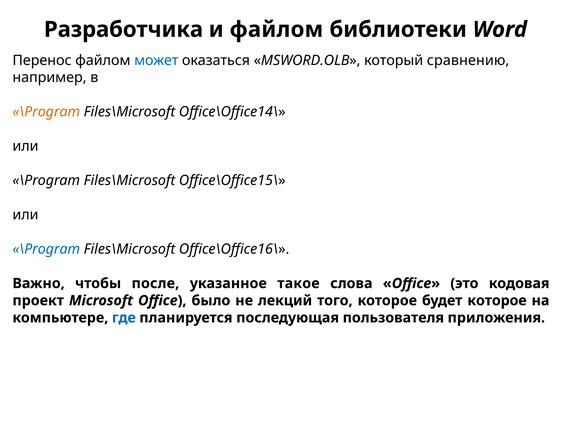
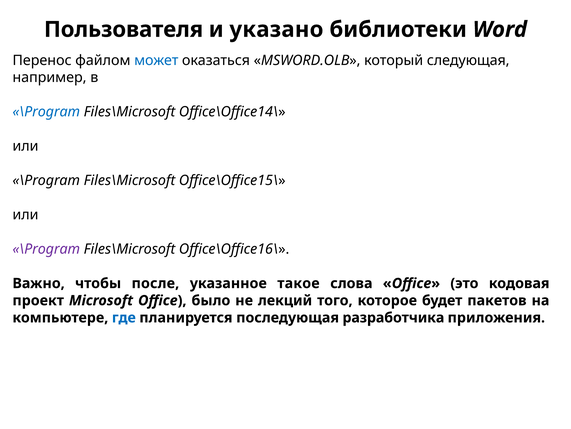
Разработчика: Разработчика -> Пользователя
и файлом: файлом -> указано
сравнению: сравнению -> следующая
\Program at (46, 112) colour: orange -> blue
\Program at (46, 249) colour: blue -> purple
будет которое: которое -> пакетов
пользователя: пользователя -> разработчика
